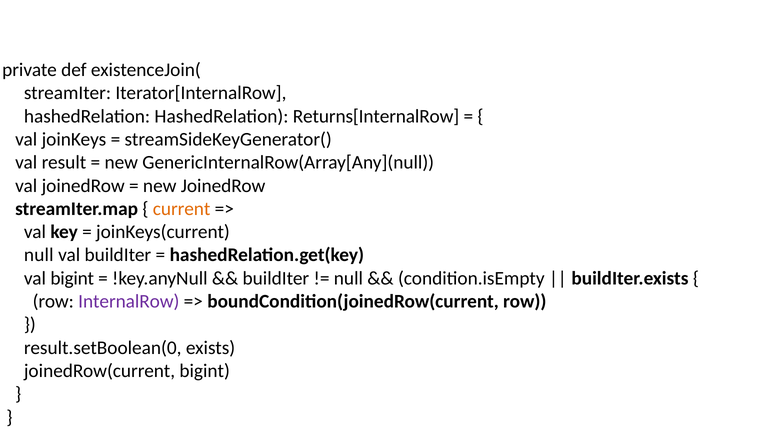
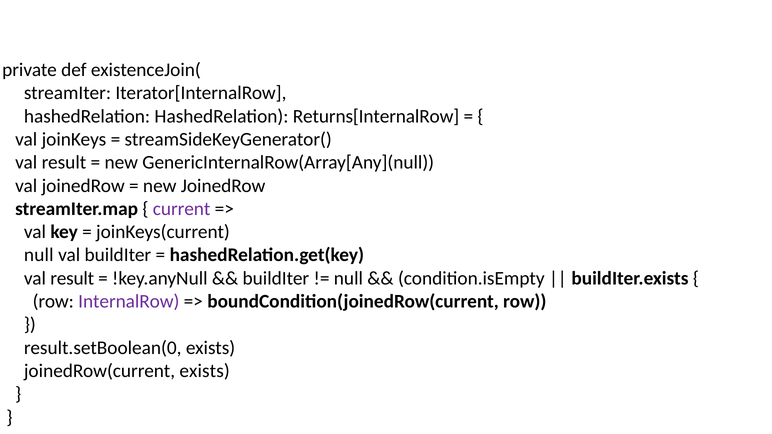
current colour: orange -> purple
bigint at (72, 278): bigint -> result
joinedRow(current bigint: bigint -> exists
